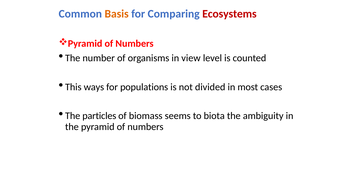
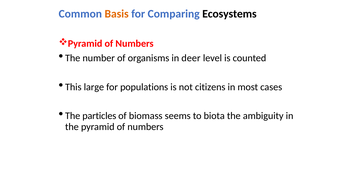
Ecosystems colour: red -> black
view: view -> deer
ways: ways -> large
divided: divided -> citizens
